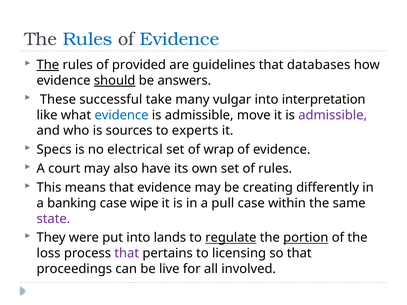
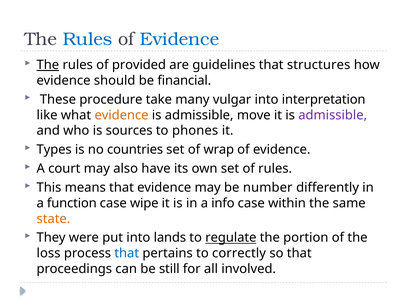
databases: databases -> structures
should underline: present -> none
answers: answers -> financial
successful: successful -> procedure
evidence at (122, 115) colour: blue -> orange
experts: experts -> phones
Specs: Specs -> Types
electrical: electrical -> countries
creating: creating -> number
banking: banking -> function
pull: pull -> info
state colour: purple -> orange
portion underline: present -> none
that at (127, 253) colour: purple -> blue
licensing: licensing -> correctly
live: live -> still
